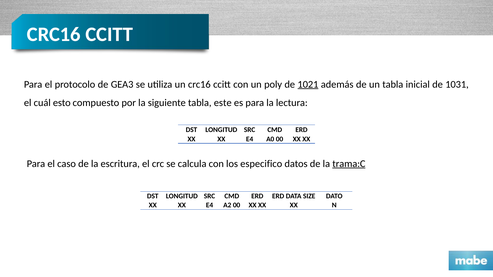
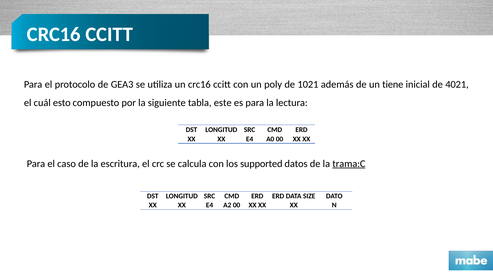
1021 underline: present -> none
un tabla: tabla -> tiene
1031: 1031 -> 4021
especifico: especifico -> supported
